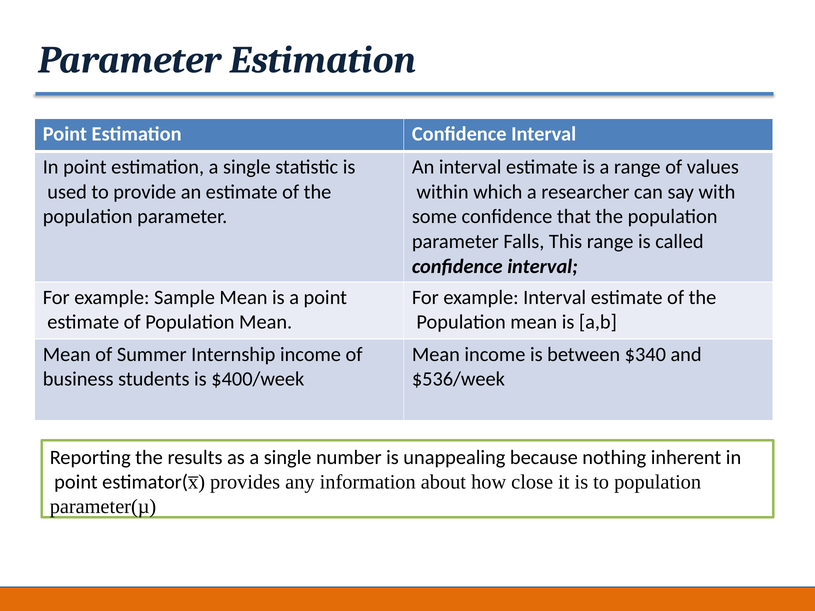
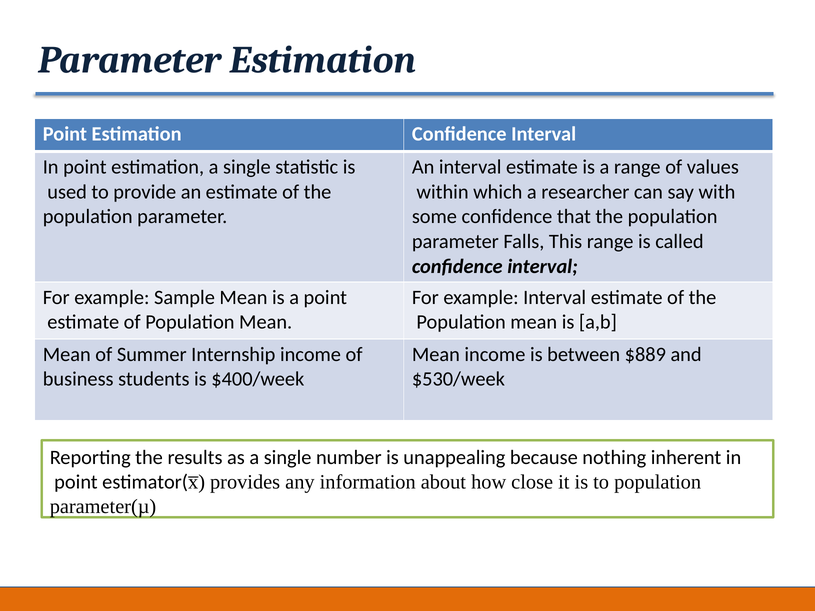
$340: $340 -> $889
$536/week: $536/week -> $530/week
